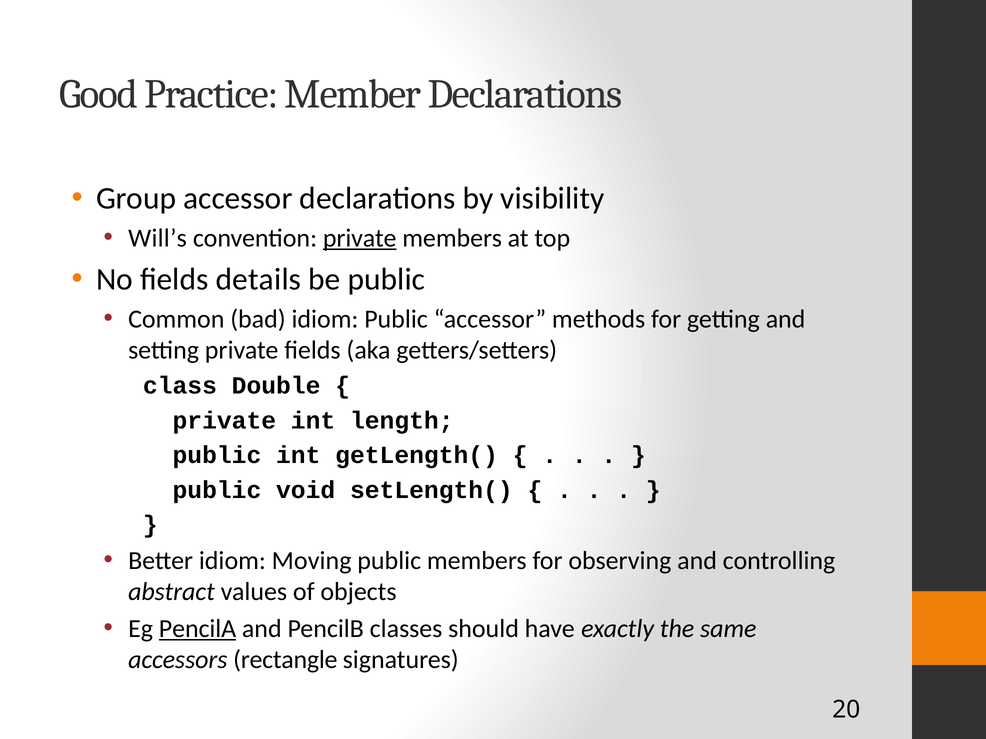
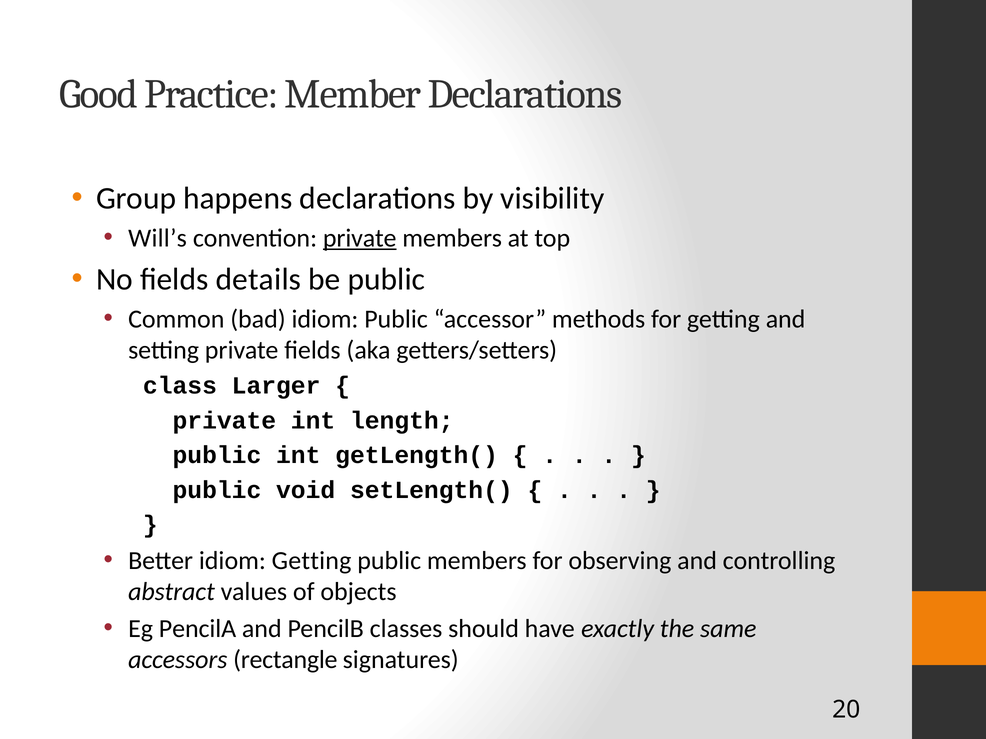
Group accessor: accessor -> happens
Double: Double -> Larger
idiom Moving: Moving -> Getting
PencilA underline: present -> none
